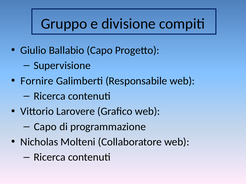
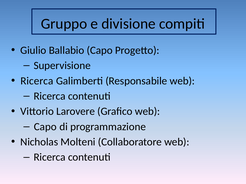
Fornire at (37, 81): Fornire -> Ricerca
